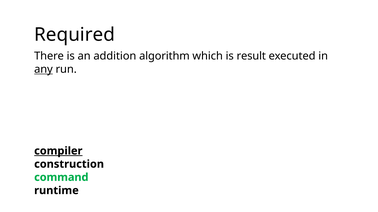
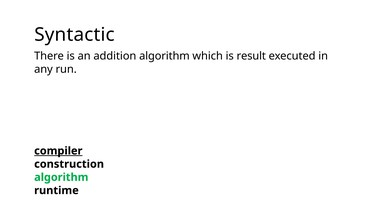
Required: Required -> Syntactic
any underline: present -> none
command at (61, 178): command -> algorithm
